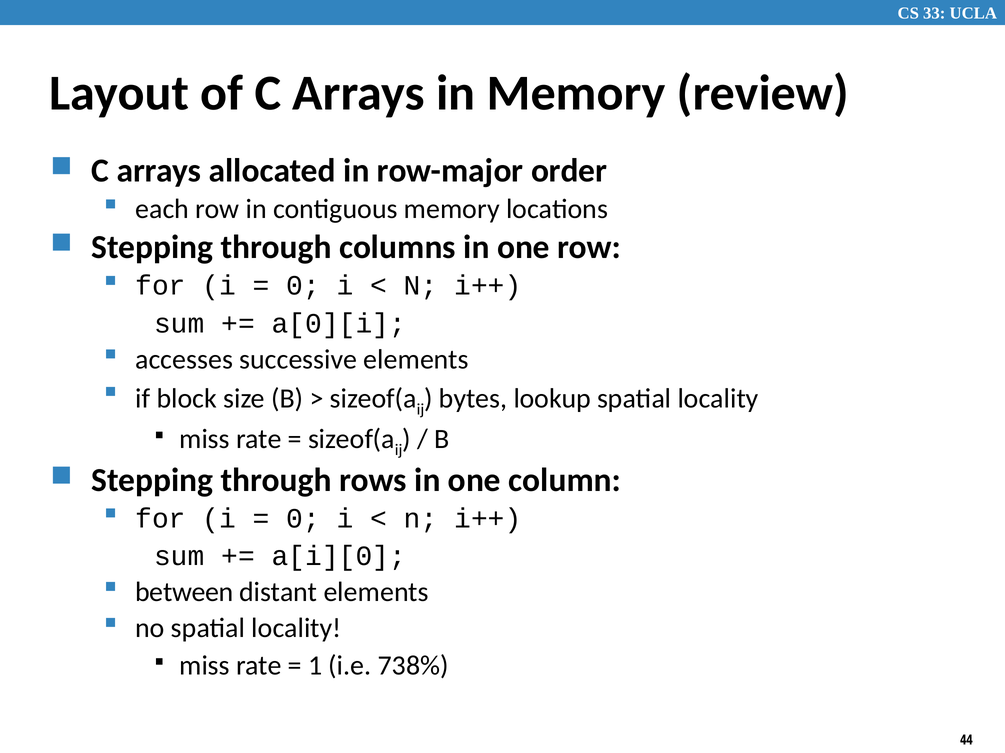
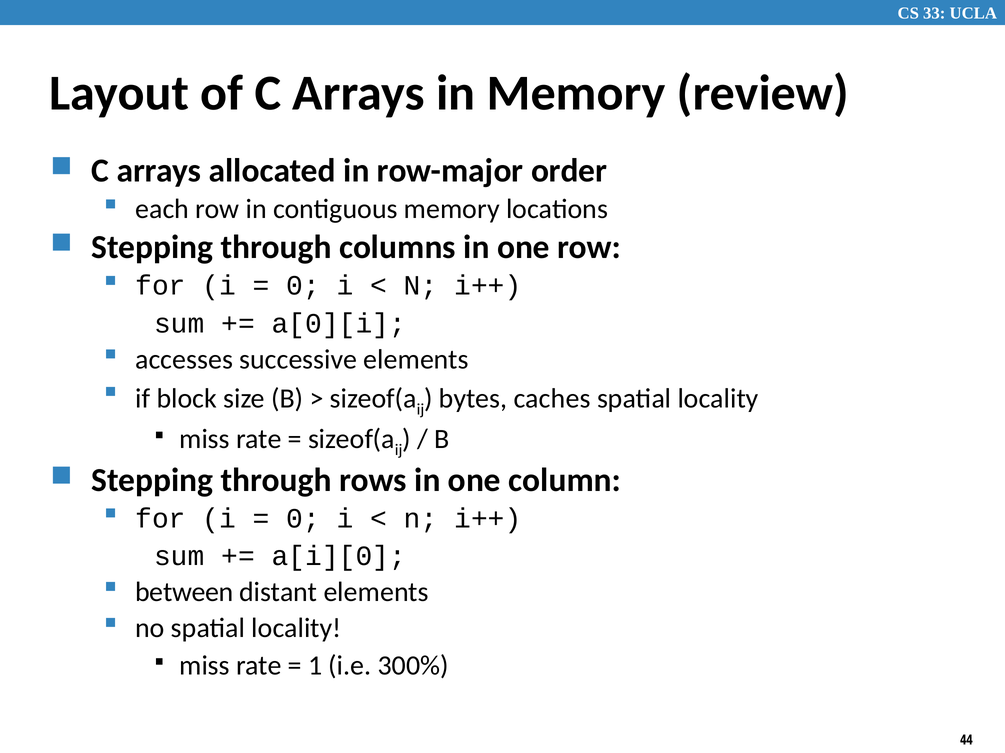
lookup: lookup -> caches
738%: 738% -> 300%
